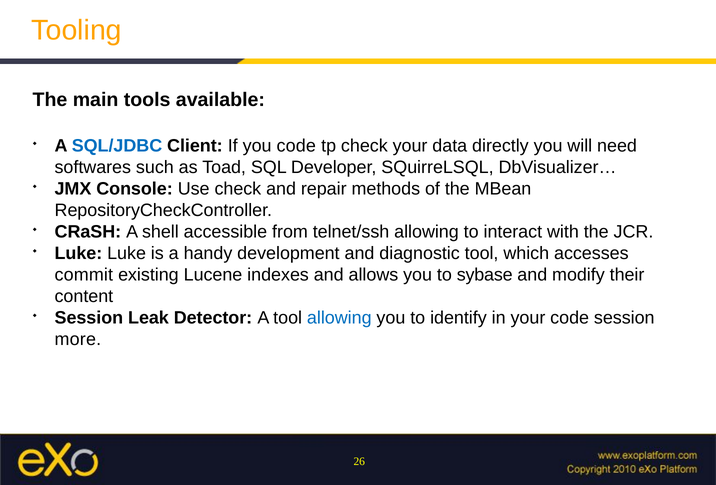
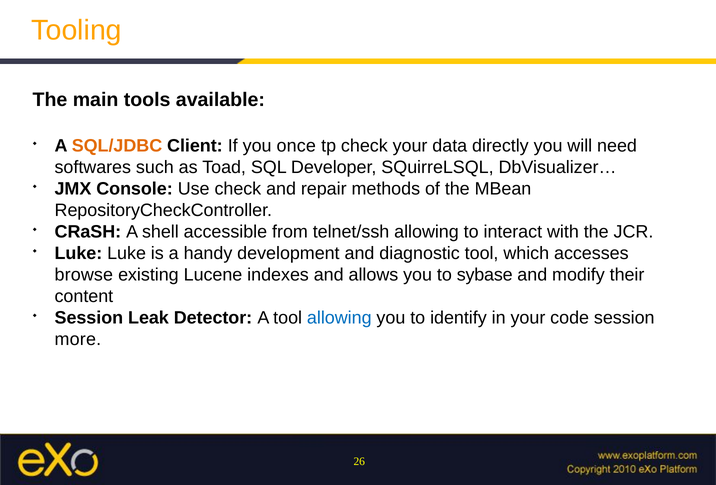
SQL/JDBC colour: blue -> orange
you code: code -> once
commit: commit -> browse
